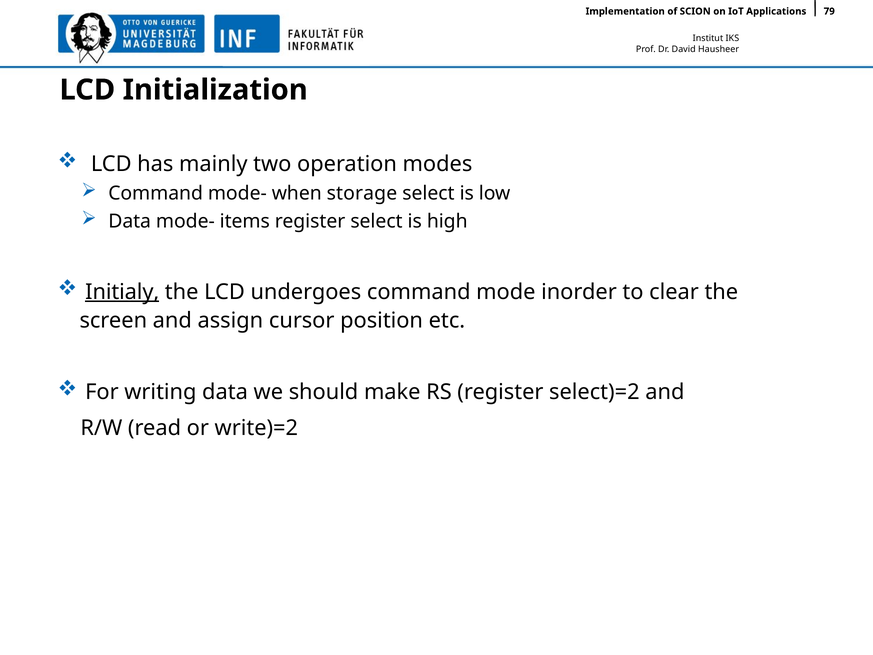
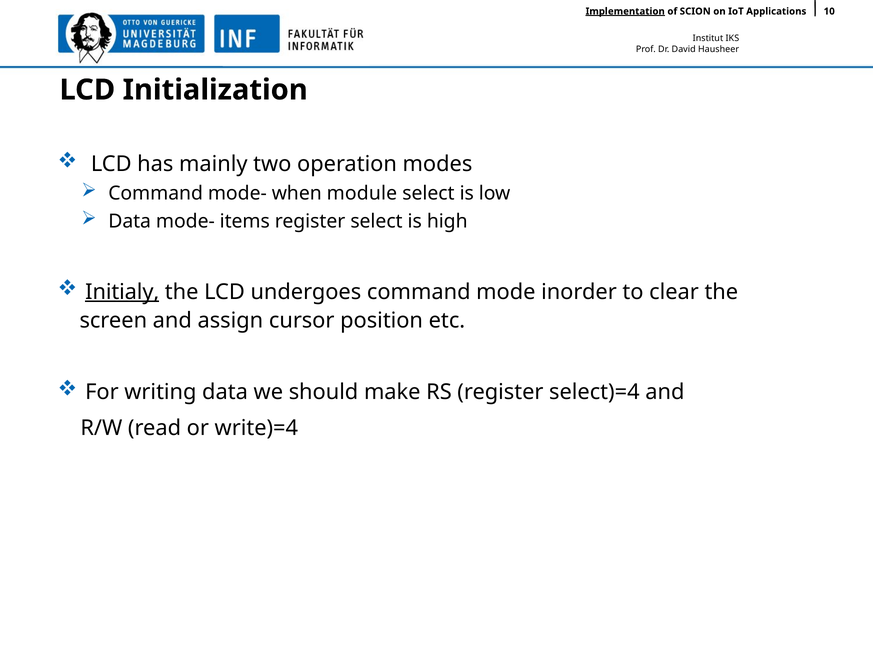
Implementation underline: none -> present
79: 79 -> 10
storage: storage -> module
select)=2: select)=2 -> select)=4
write)=2: write)=2 -> write)=4
